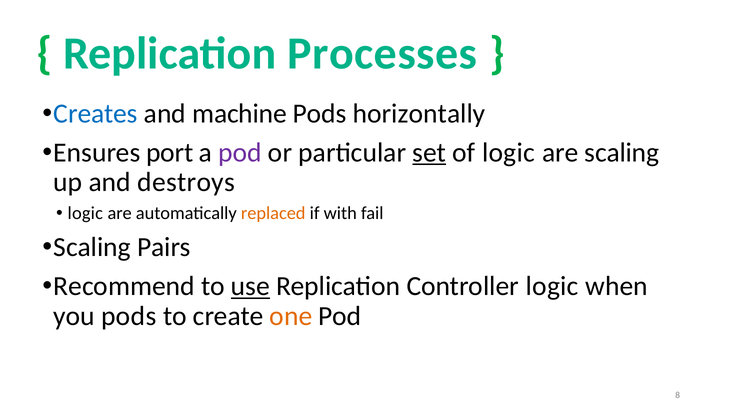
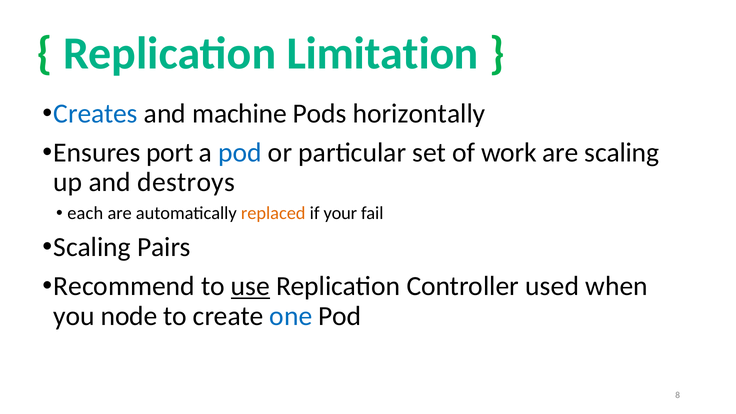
Processes: Processes -> Limitation
pod at (240, 152) colour: purple -> blue
set underline: present -> none
of logic: logic -> work
logic at (85, 213): logic -> each
with: with -> your
Controller logic: logic -> used
you pods: pods -> node
one colour: orange -> blue
